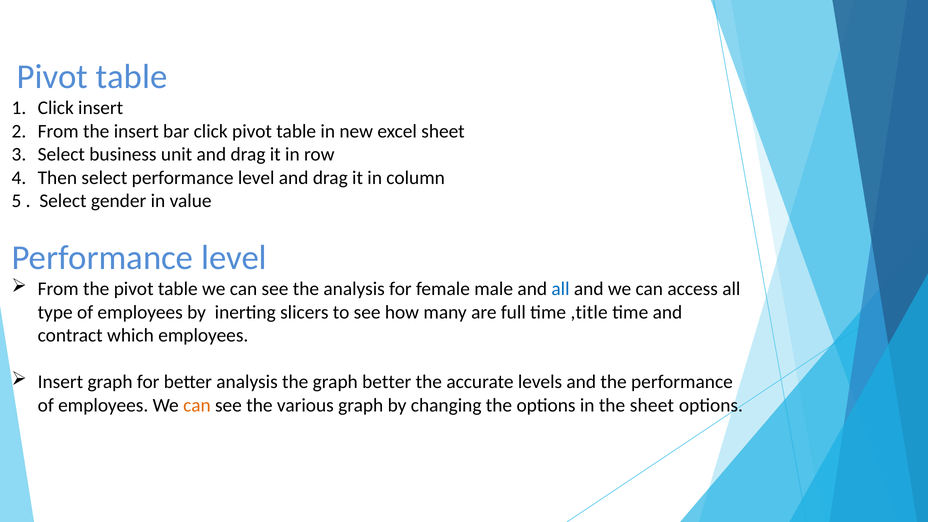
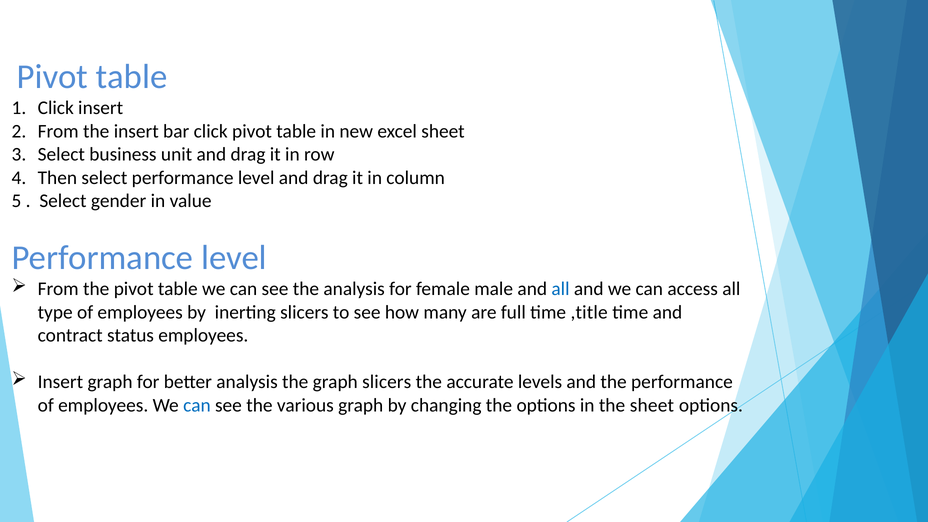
which: which -> status
graph better: better -> slicers
can at (197, 405) colour: orange -> blue
